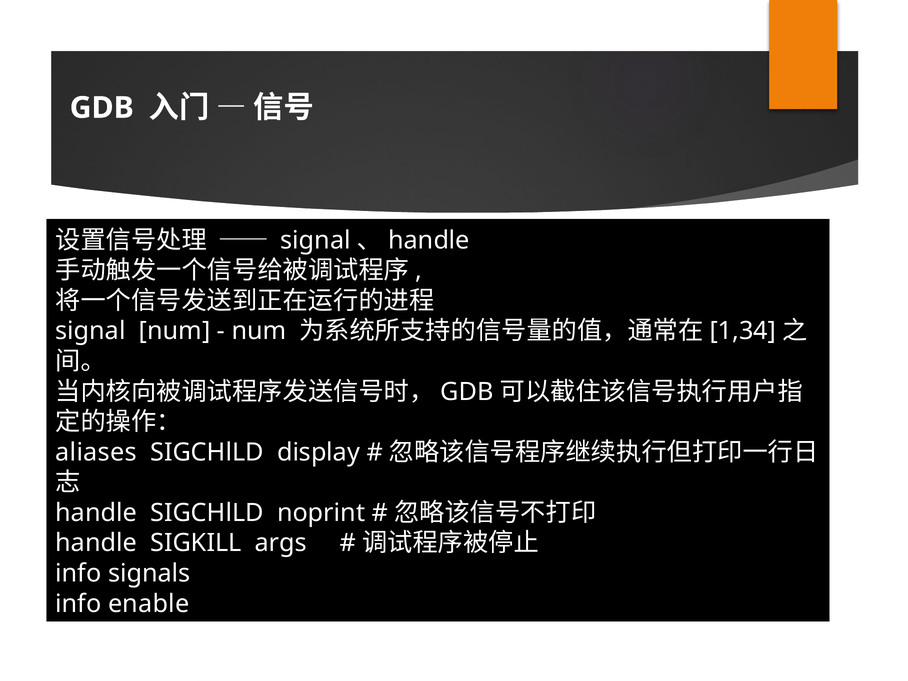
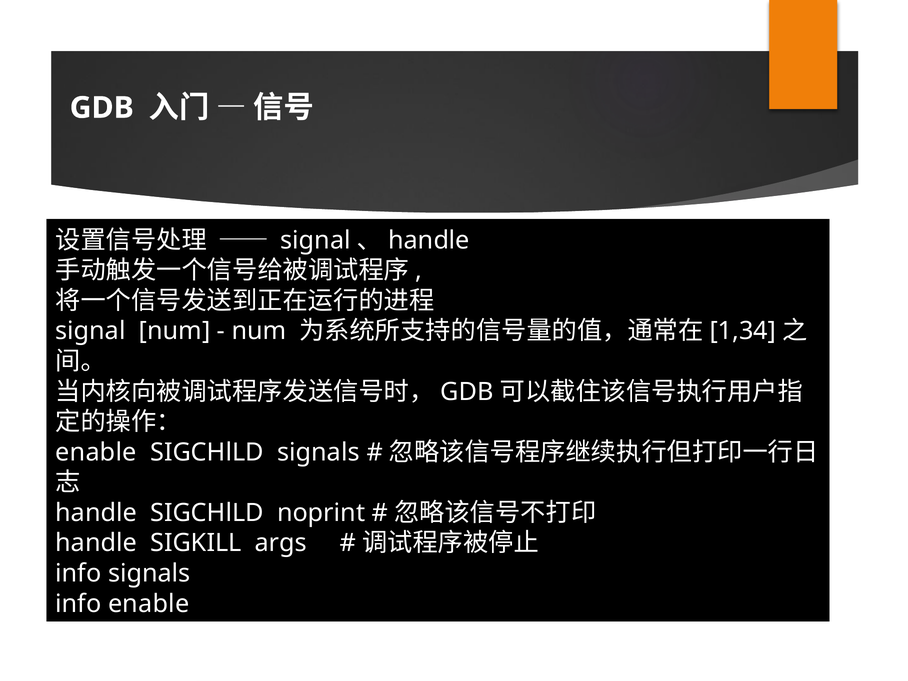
aliases at (96, 452): aliases -> enable
SIGCHlLD display: display -> signals
